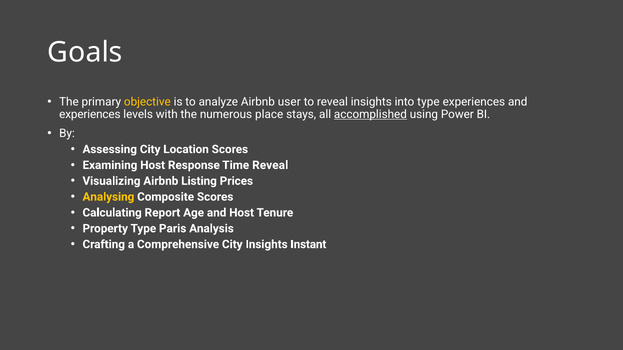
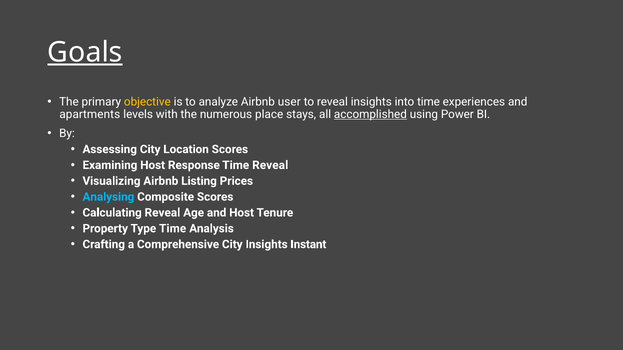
Goals underline: none -> present
into type: type -> time
experiences at (90, 114): experiences -> apartments
Analysing colour: yellow -> light blue
Calculating Report: Report -> Reveal
Type Paris: Paris -> Time
